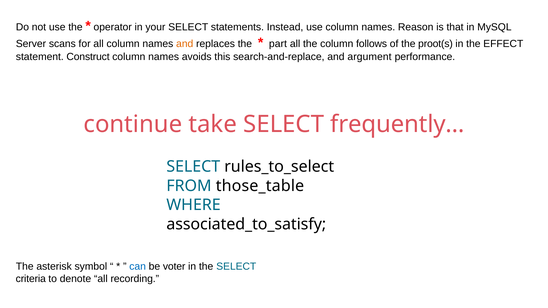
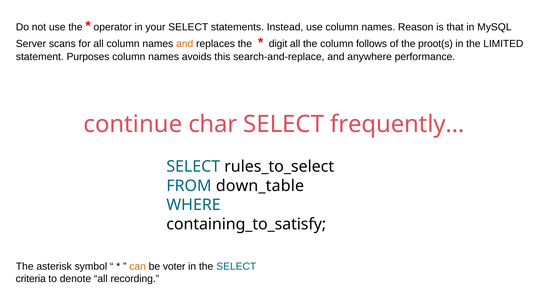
part: part -> digit
EFFECT: EFFECT -> LIMITED
Construct: Construct -> Purposes
argument: argument -> anywhere
take: take -> char
those_table: those_table -> down_table
associated_to_satisfy: associated_to_satisfy -> containing_to_satisfy
can colour: blue -> orange
